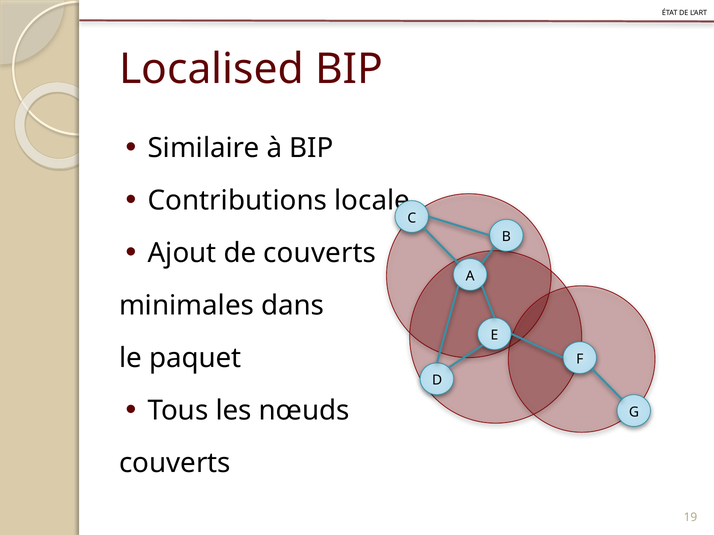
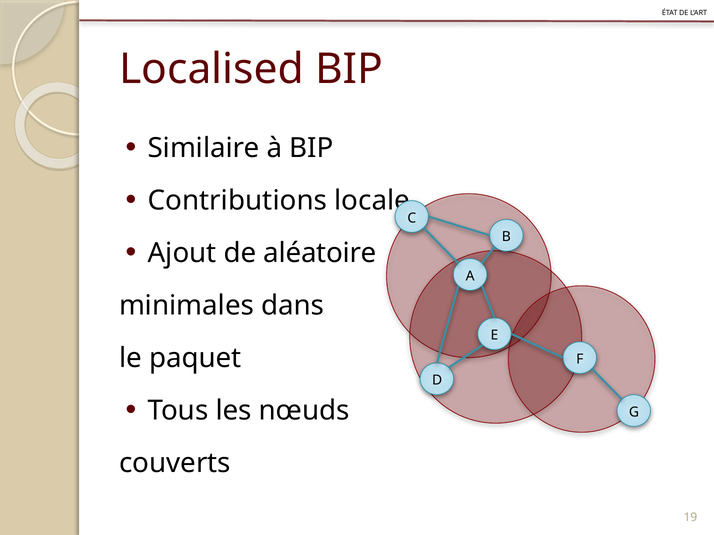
de couverts: couverts -> aléatoire
